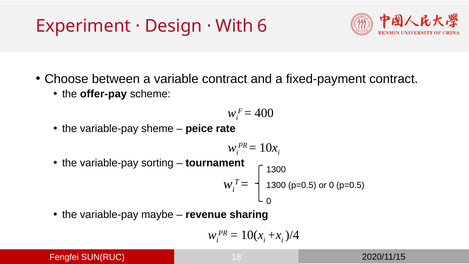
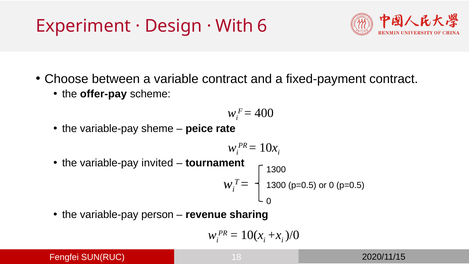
sorting: sorting -> invited
maybe: maybe -> person
)/4: )/4 -> )/0
